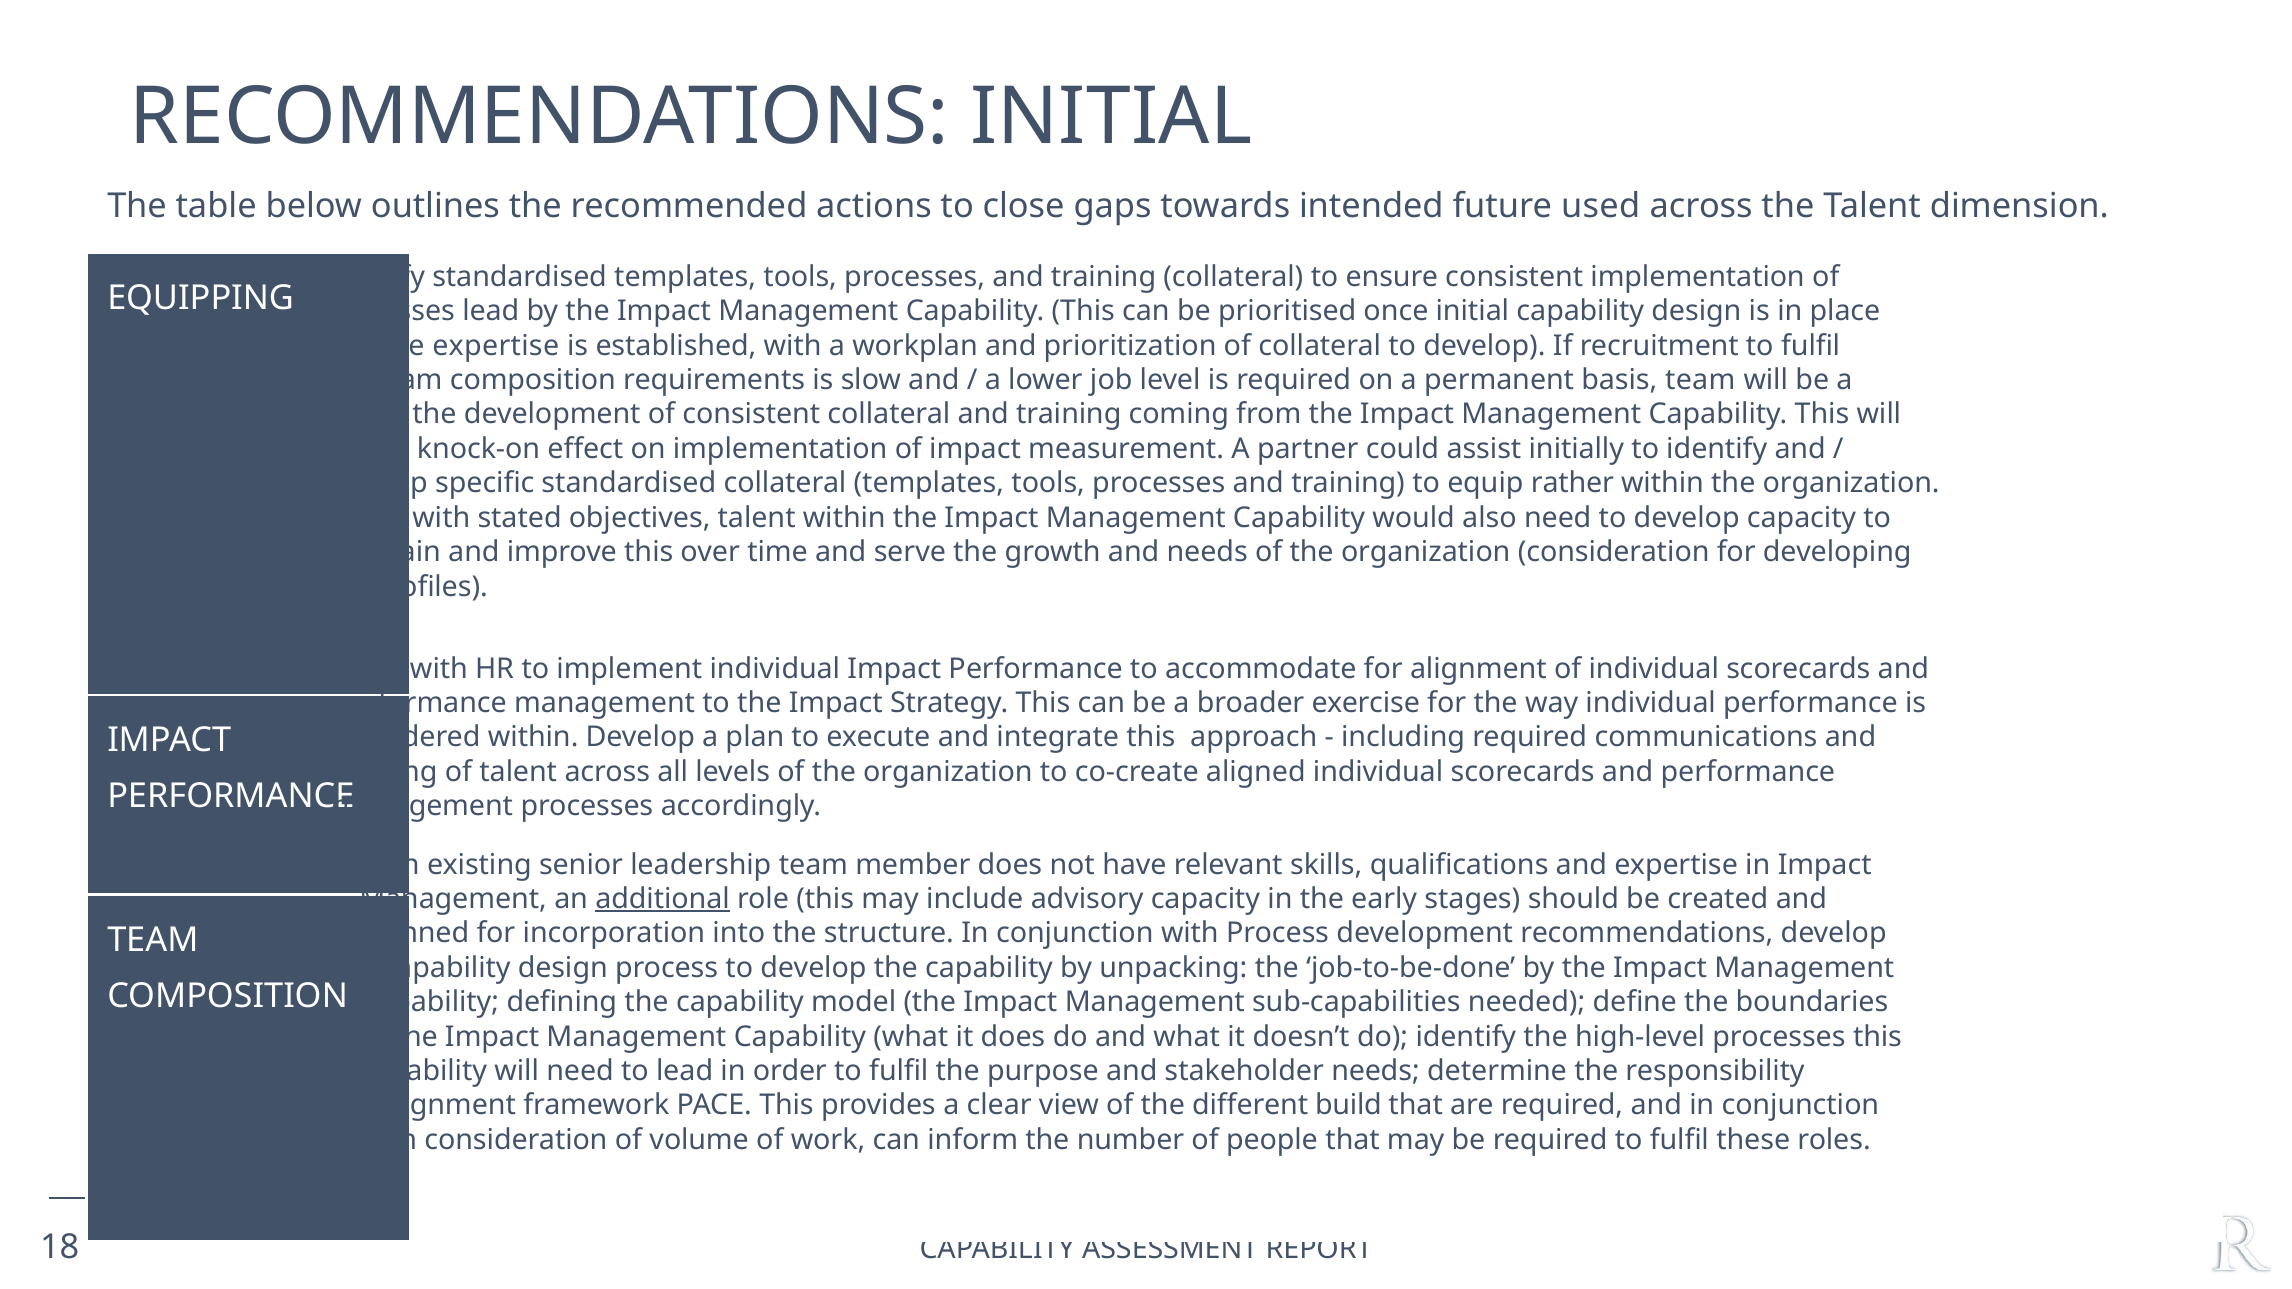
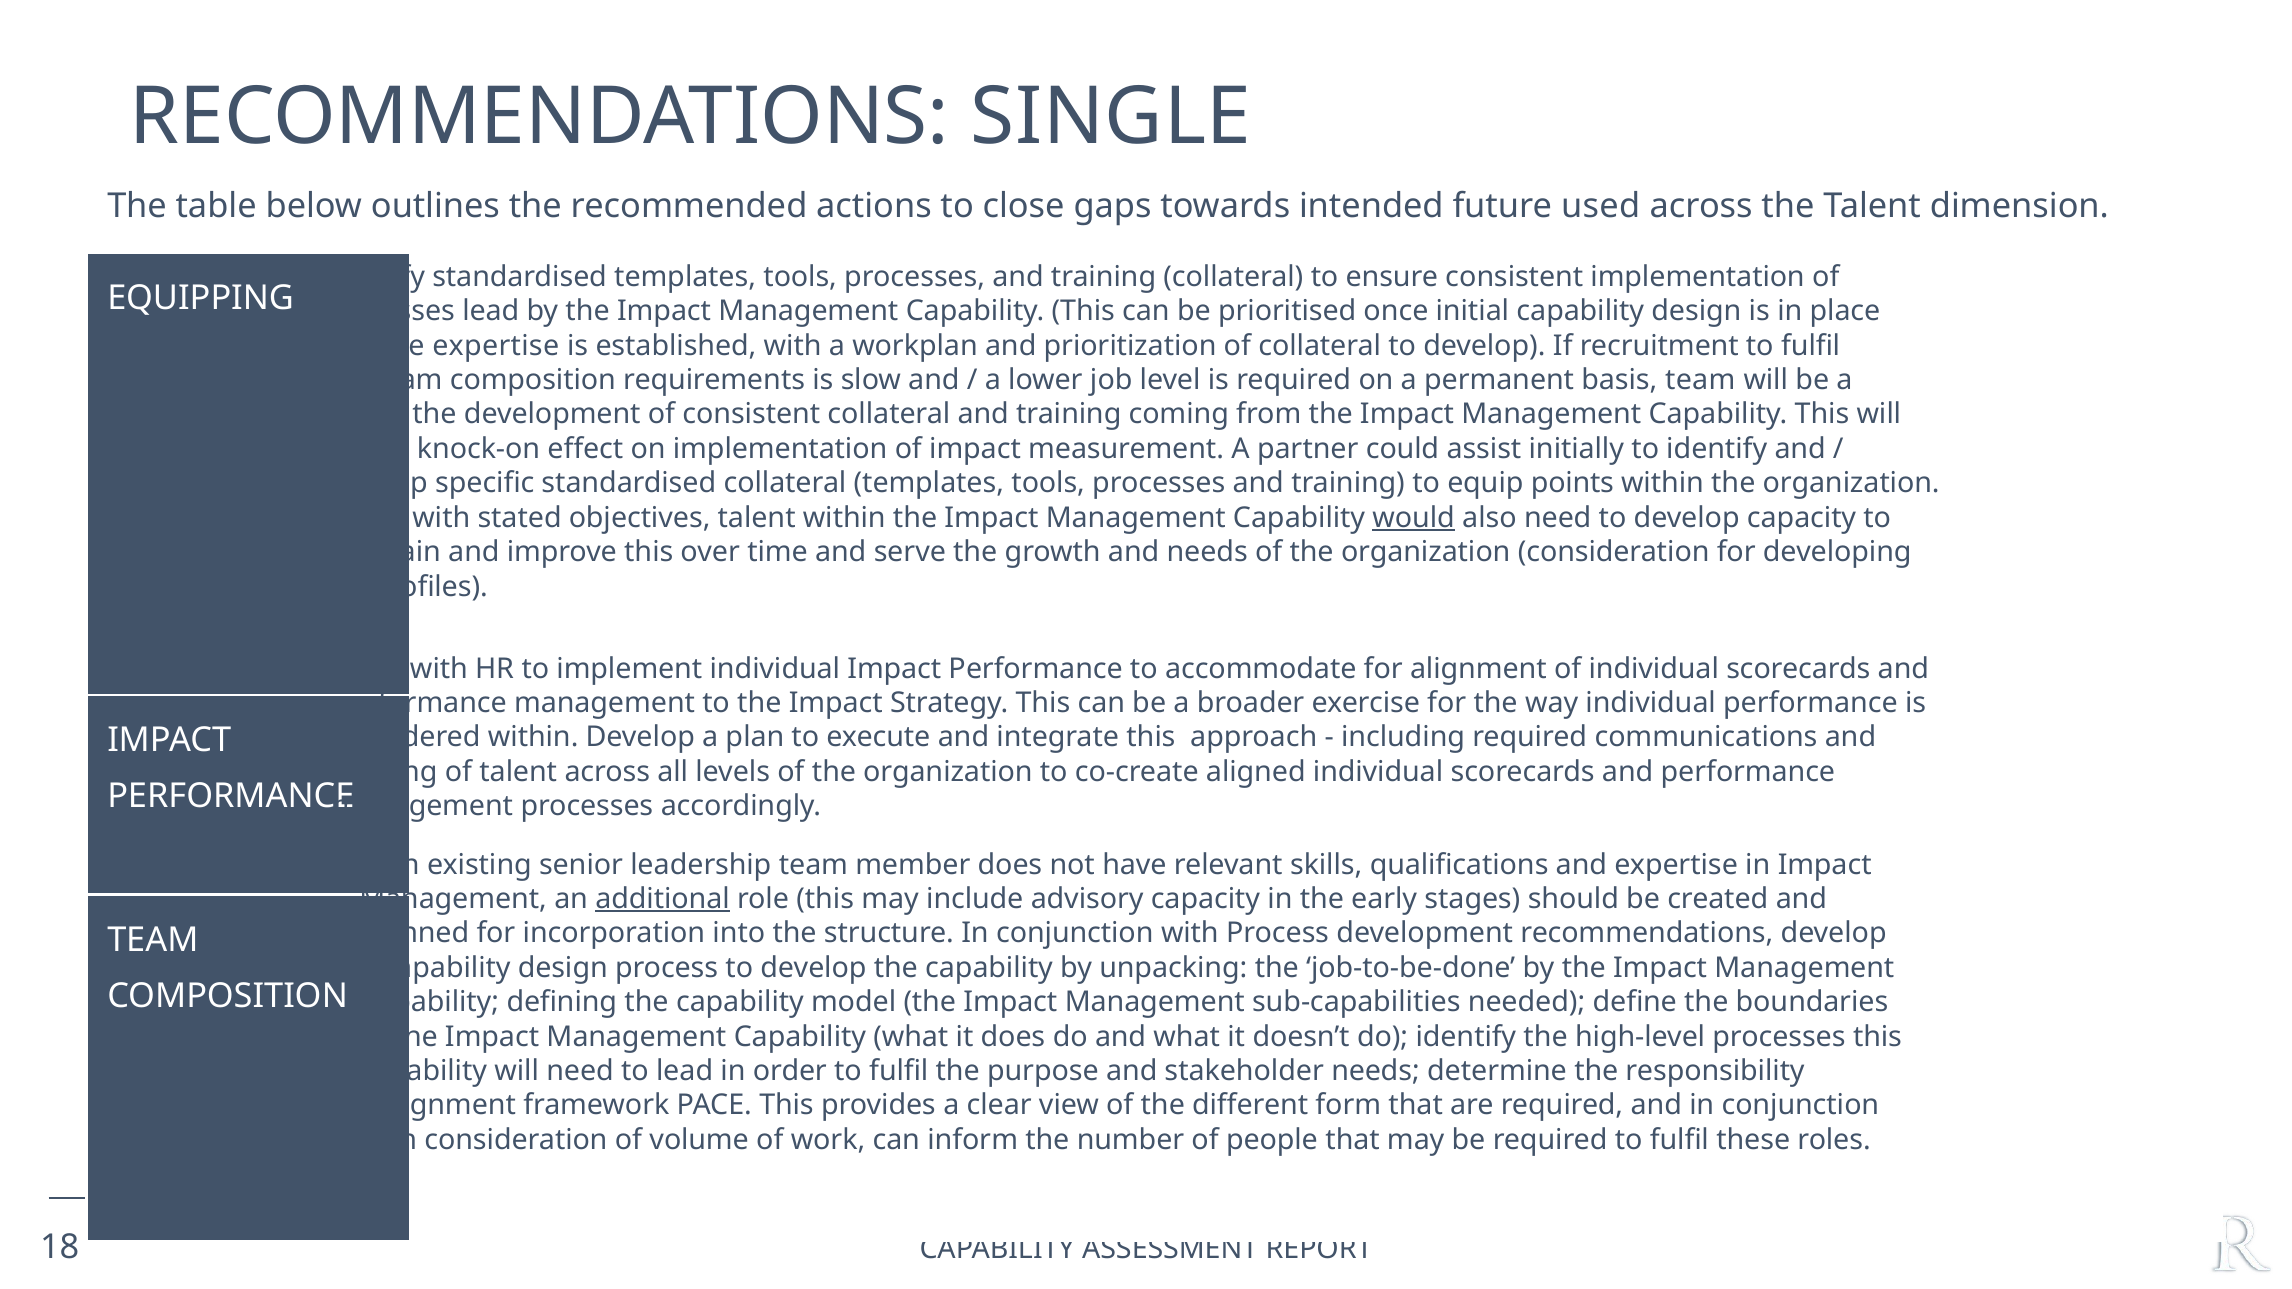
RECOMMENDATIONS INITIAL: INITIAL -> SINGLE
rather: rather -> points
would underline: none -> present
build: build -> form
